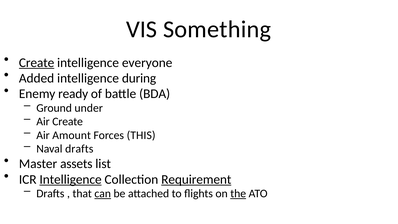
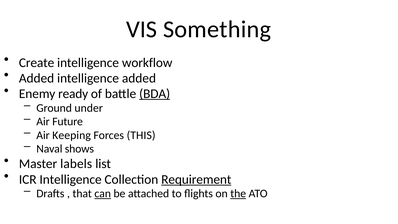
Create at (37, 63) underline: present -> none
everyone: everyone -> workflow
intelligence during: during -> added
BDA underline: none -> present
Air Create: Create -> Future
Amount: Amount -> Keeping
Naval drafts: drafts -> shows
assets: assets -> labels
Intelligence at (71, 179) underline: present -> none
